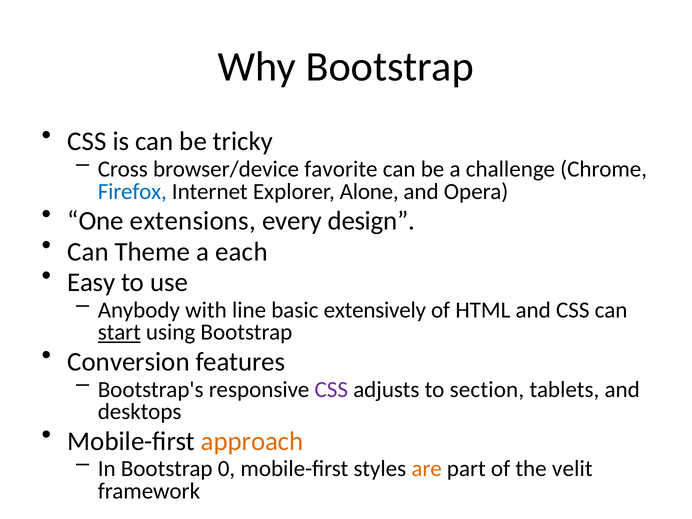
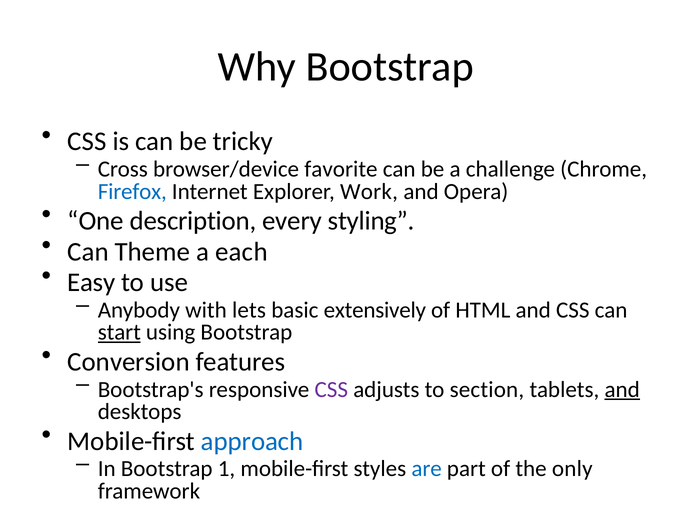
Alone: Alone -> Work
extensions: extensions -> description
design: design -> styling
line: line -> lets
and at (622, 389) underline: none -> present
approach colour: orange -> blue
0: 0 -> 1
are colour: orange -> blue
velit: velit -> only
